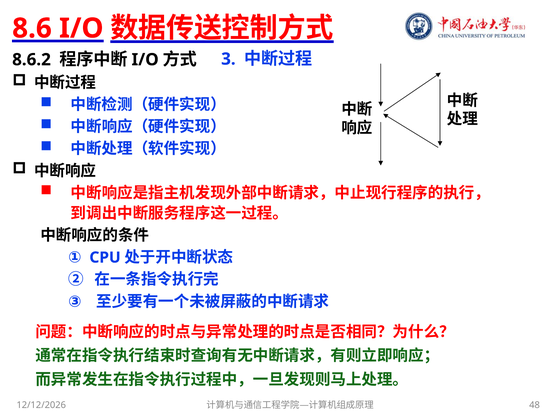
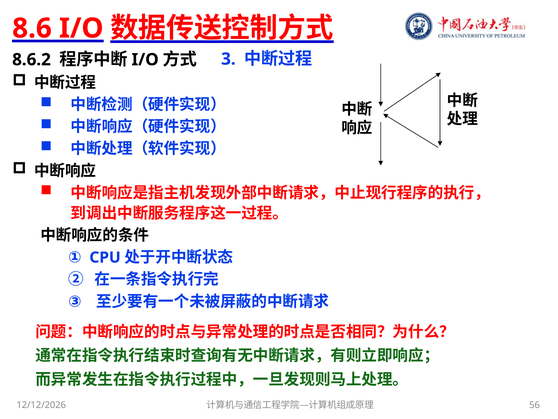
48: 48 -> 56
